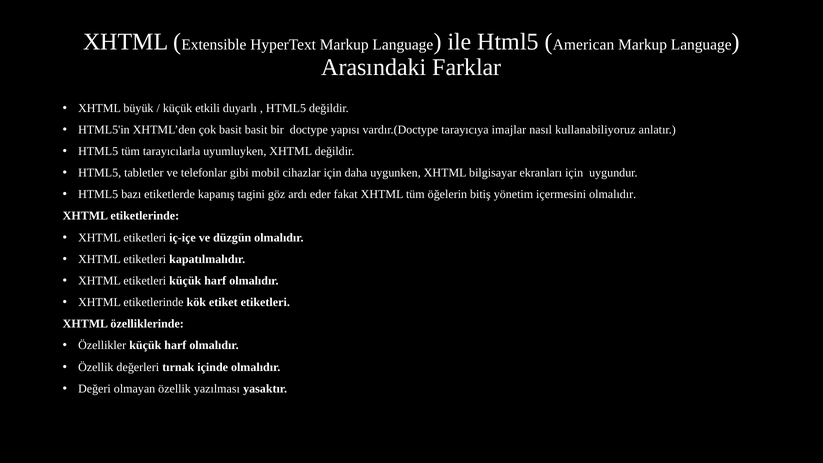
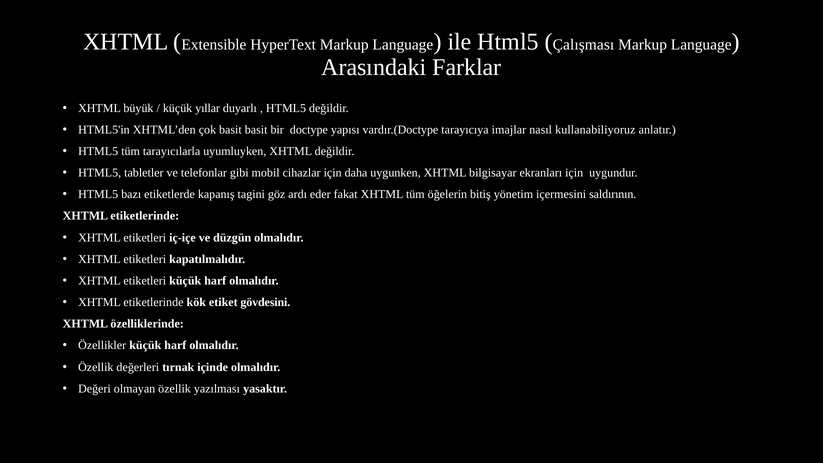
American: American -> Çalışması
etkili: etkili -> yıllar
içermesini olmalıdır: olmalıdır -> saldırının
etiket etiketleri: etiketleri -> gövdesini
